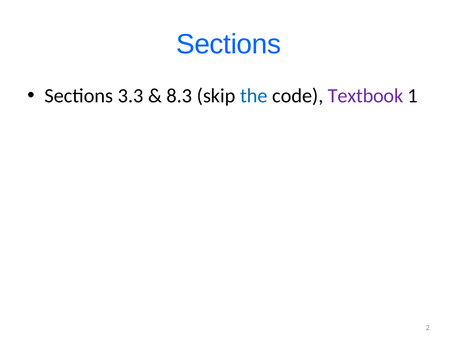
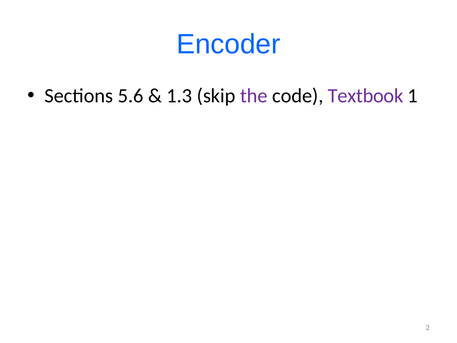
Sections at (229, 44): Sections -> Encoder
3.3: 3.3 -> 5.6
8.3: 8.3 -> 1.3
the colour: blue -> purple
